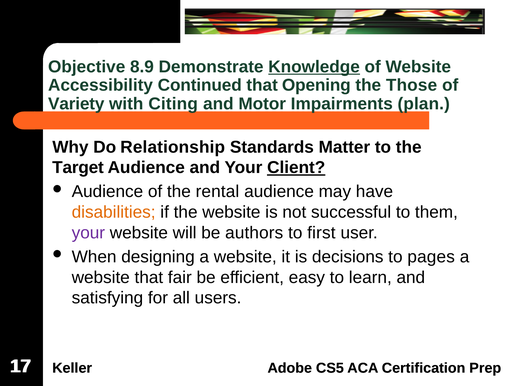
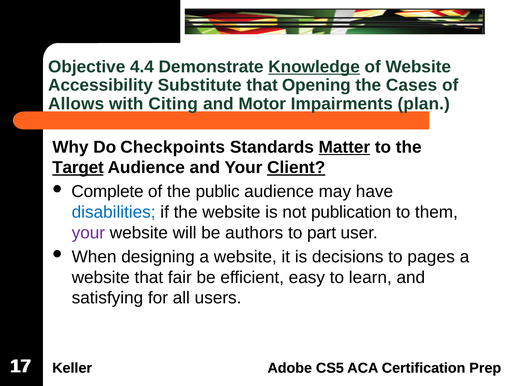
8.9: 8.9 -> 4.4
Continued: Continued -> Substitute
Those: Those -> Cases
Variety: Variety -> Allows
Relationship: Relationship -> Checkpoints
Matter underline: none -> present
Target underline: none -> present
Audience at (107, 192): Audience -> Complete
rental: rental -> public
disabilities colour: orange -> blue
successful: successful -> publication
first: first -> part
